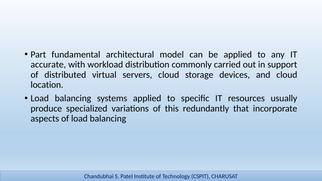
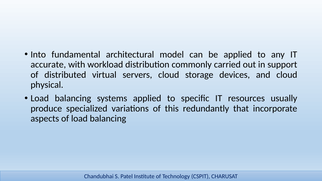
Part: Part -> Into
location: location -> physical
